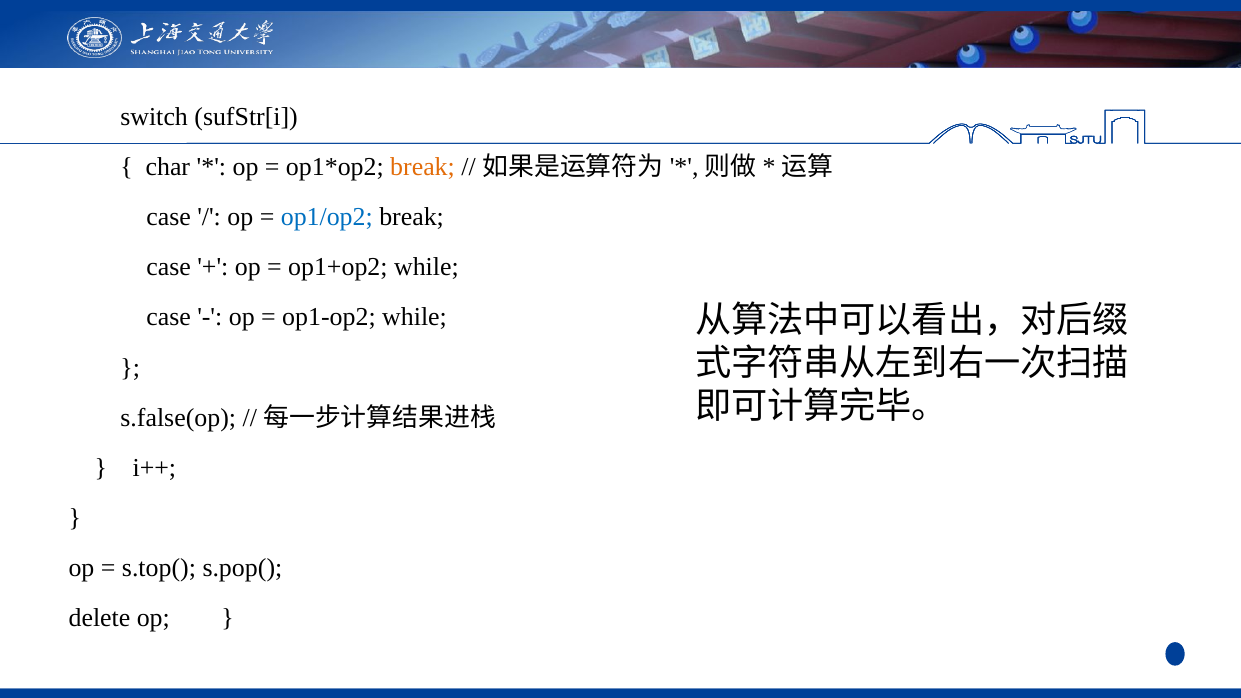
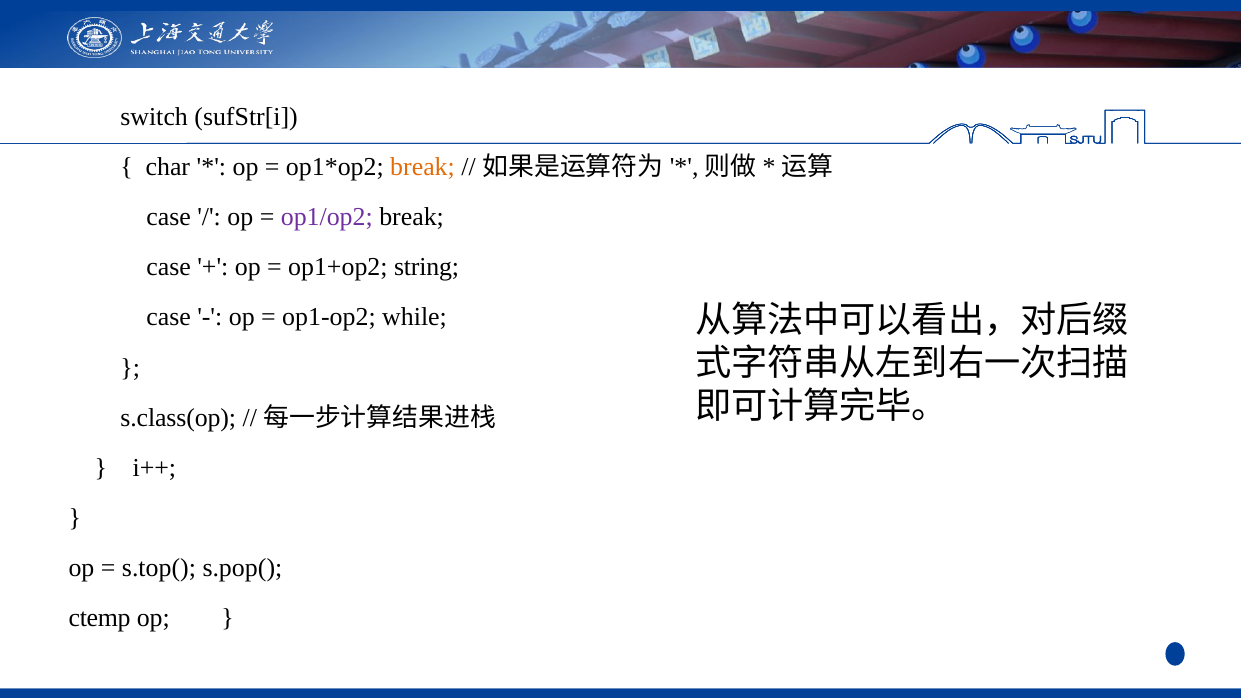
op1/op2 colour: blue -> purple
op1+op2 while: while -> string
s.false(op: s.false(op -> s.class(op
delete: delete -> ctemp
